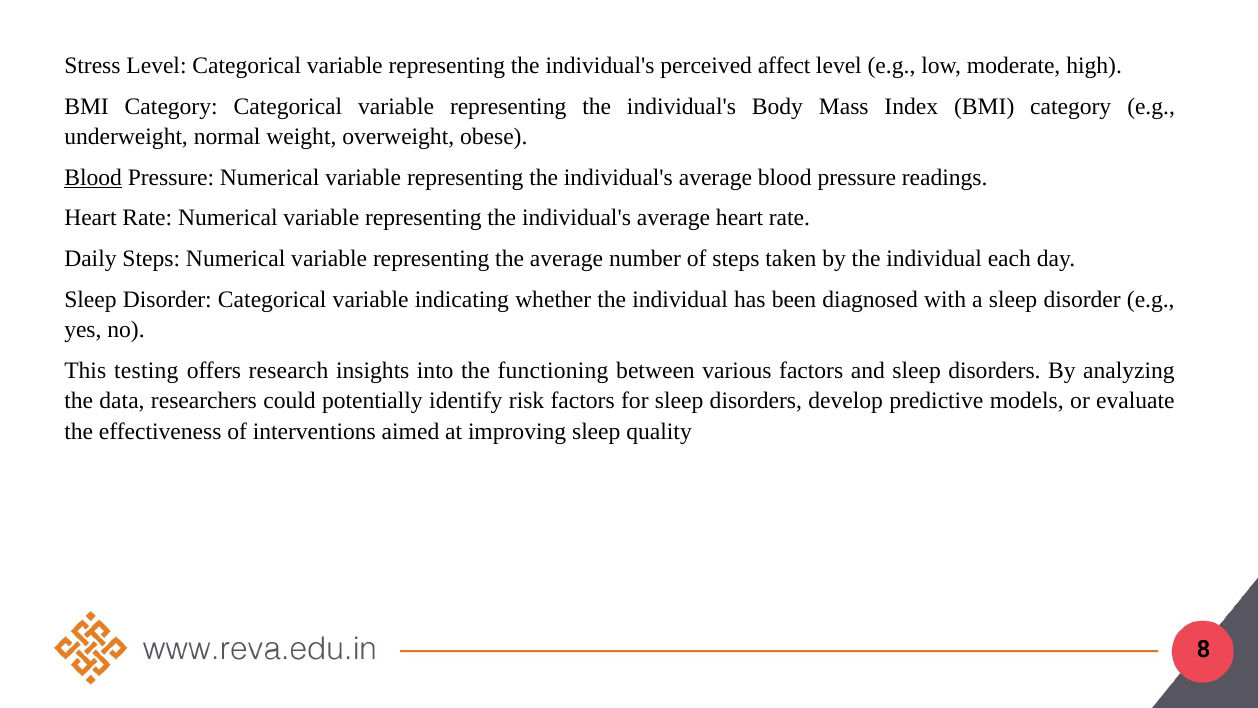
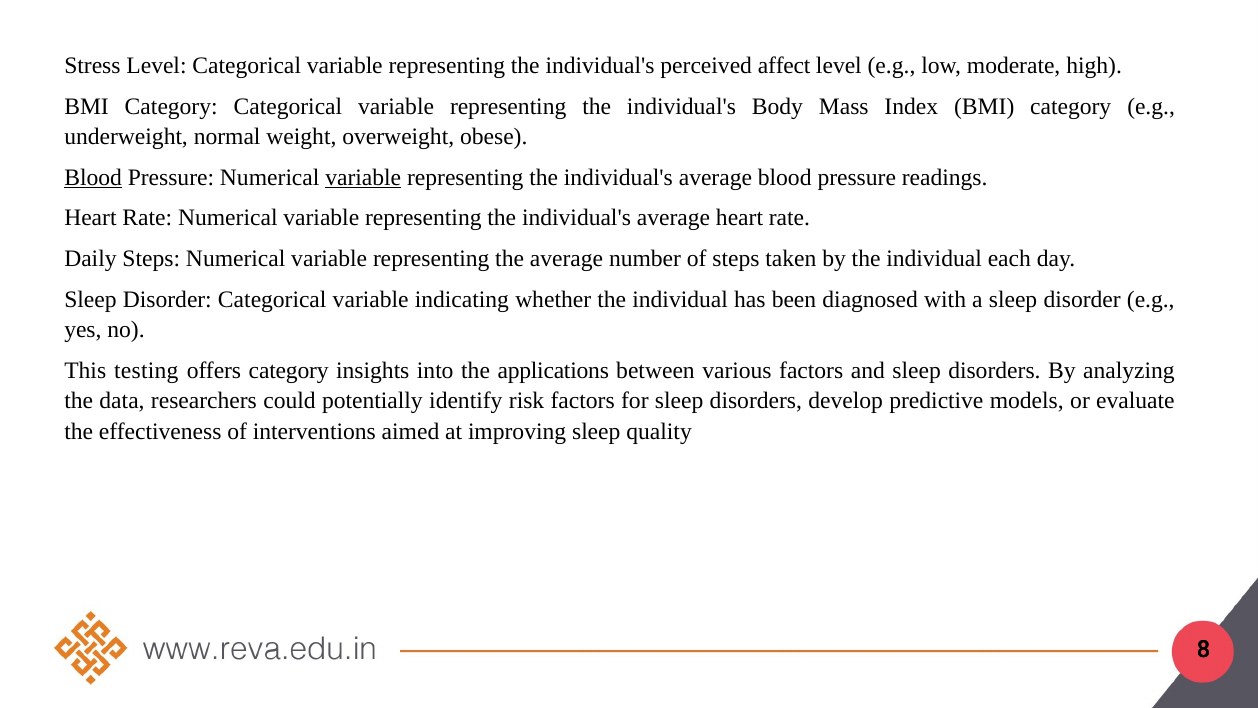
variable at (363, 177) underline: none -> present
offers research: research -> category
functioning: functioning -> applications
